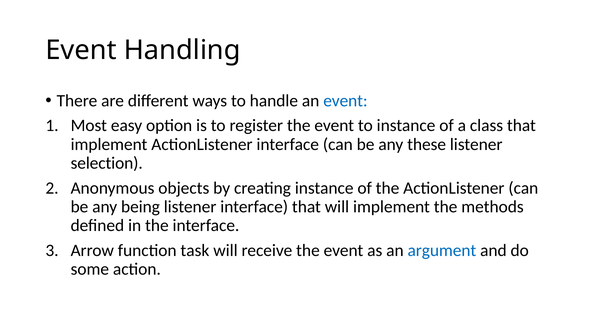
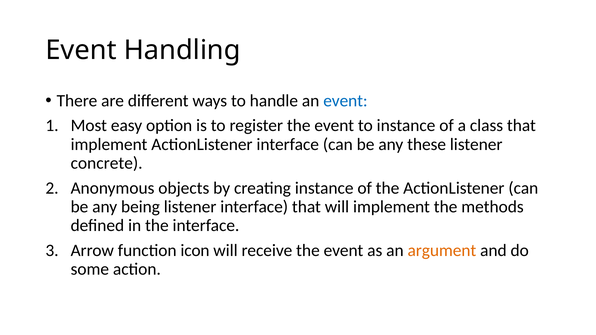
selection: selection -> concrete
task: task -> icon
argument colour: blue -> orange
